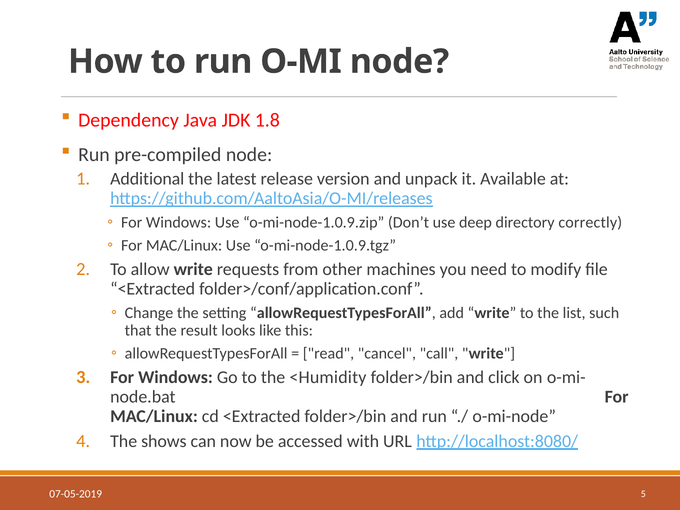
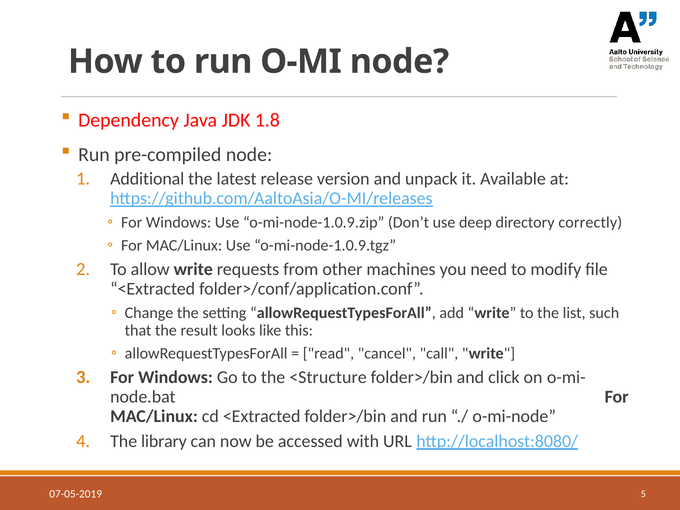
<Humidity: <Humidity -> <Structure
shows: shows -> library
